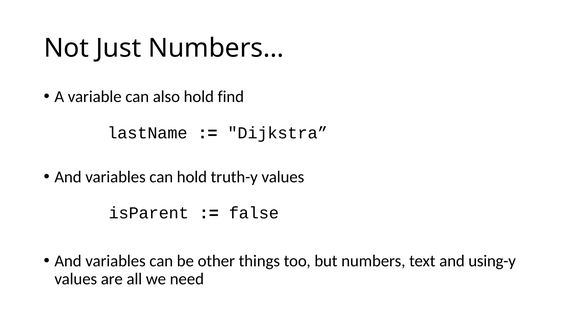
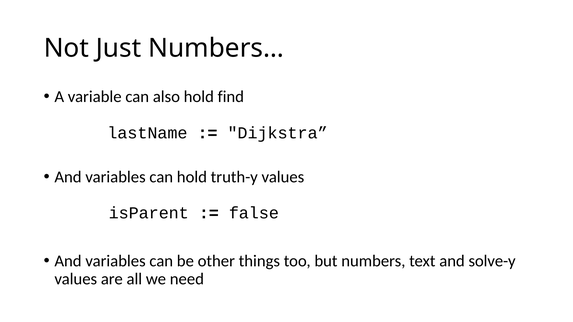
using-y: using-y -> solve-y
